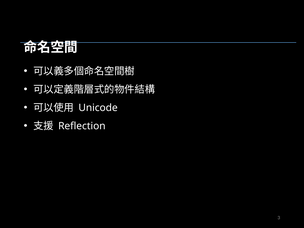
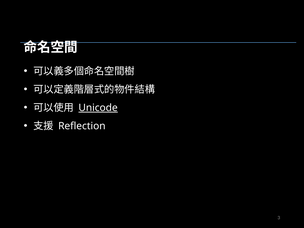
Unicode underline: none -> present
